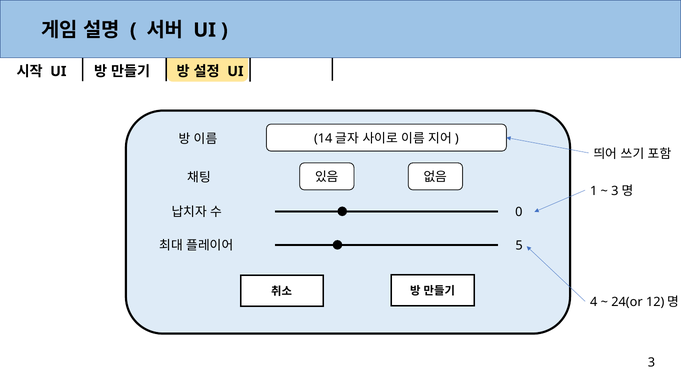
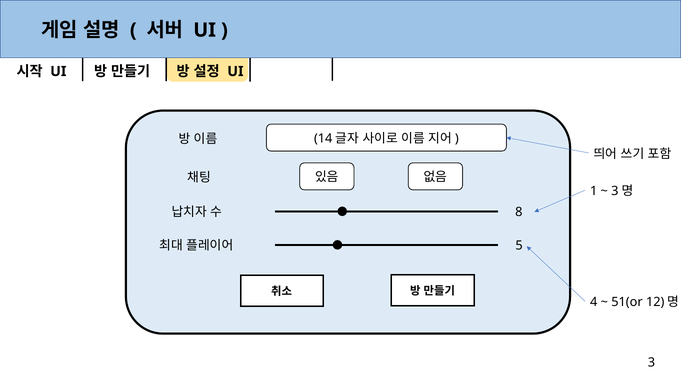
0: 0 -> 8
24(or: 24(or -> 51(or
